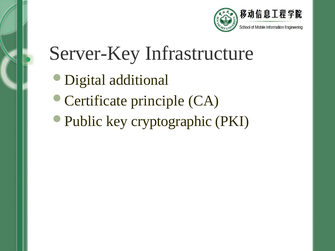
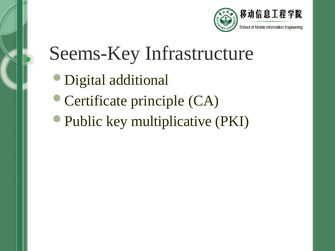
Server-Key: Server-Key -> Seems-Key
cryptographic: cryptographic -> multiplicative
